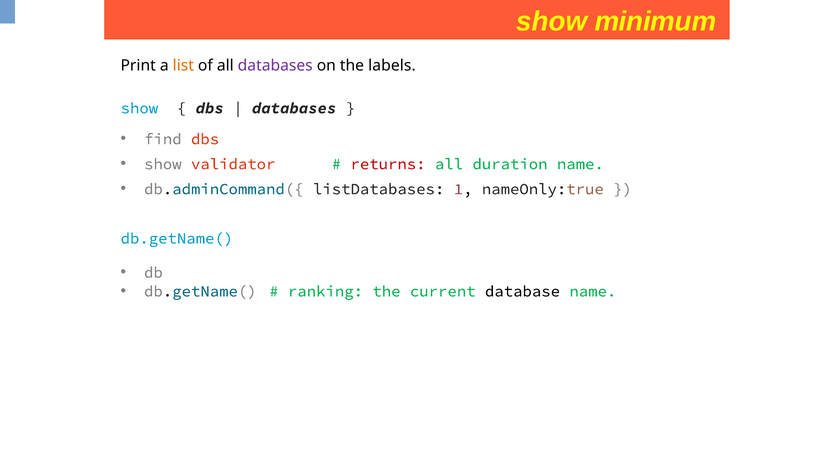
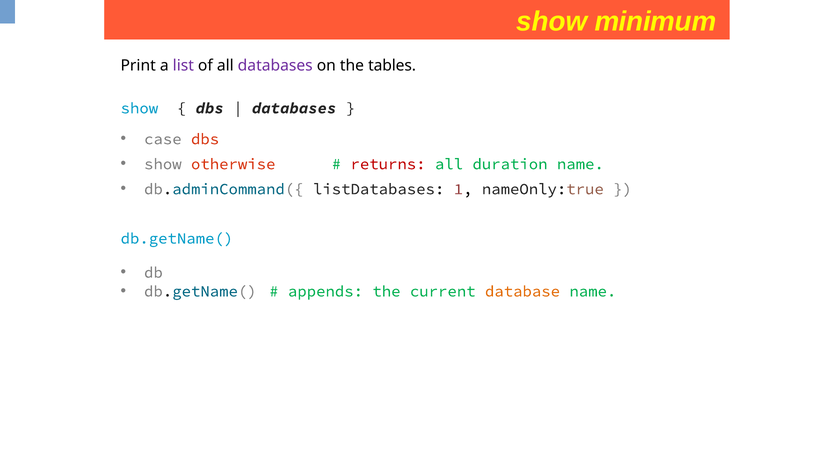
list colour: orange -> purple
labels: labels -> tables
find: find -> case
validator: validator -> otherwise
ranking: ranking -> appends
database colour: black -> orange
